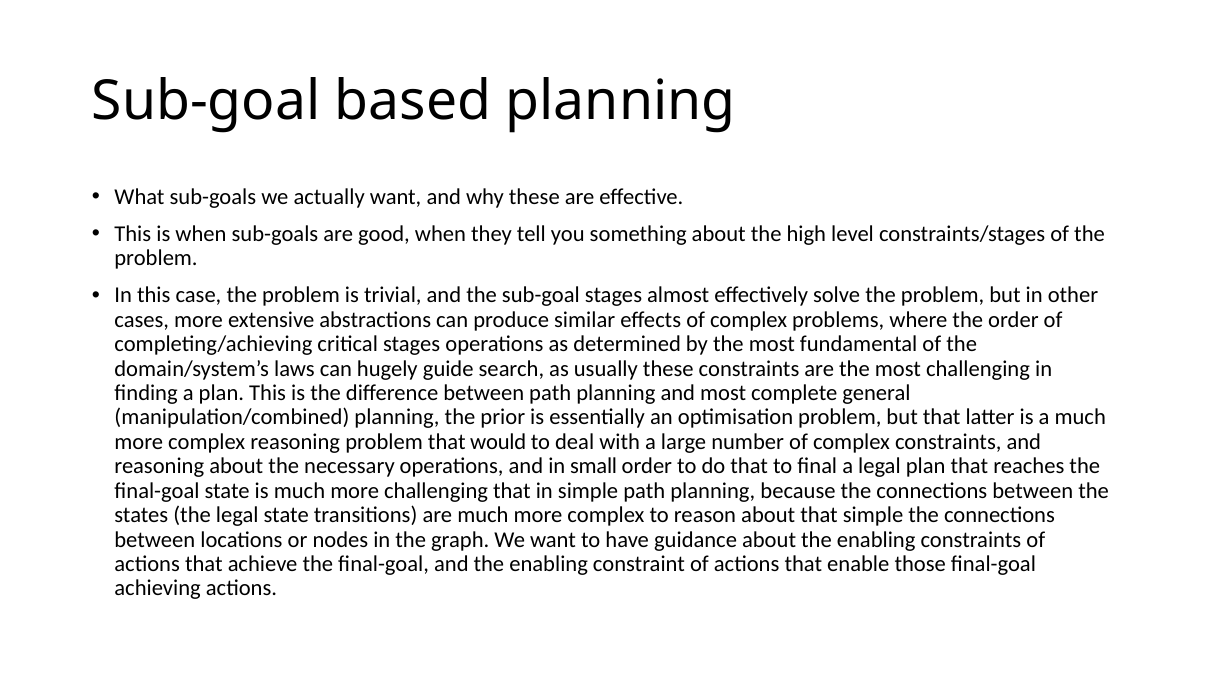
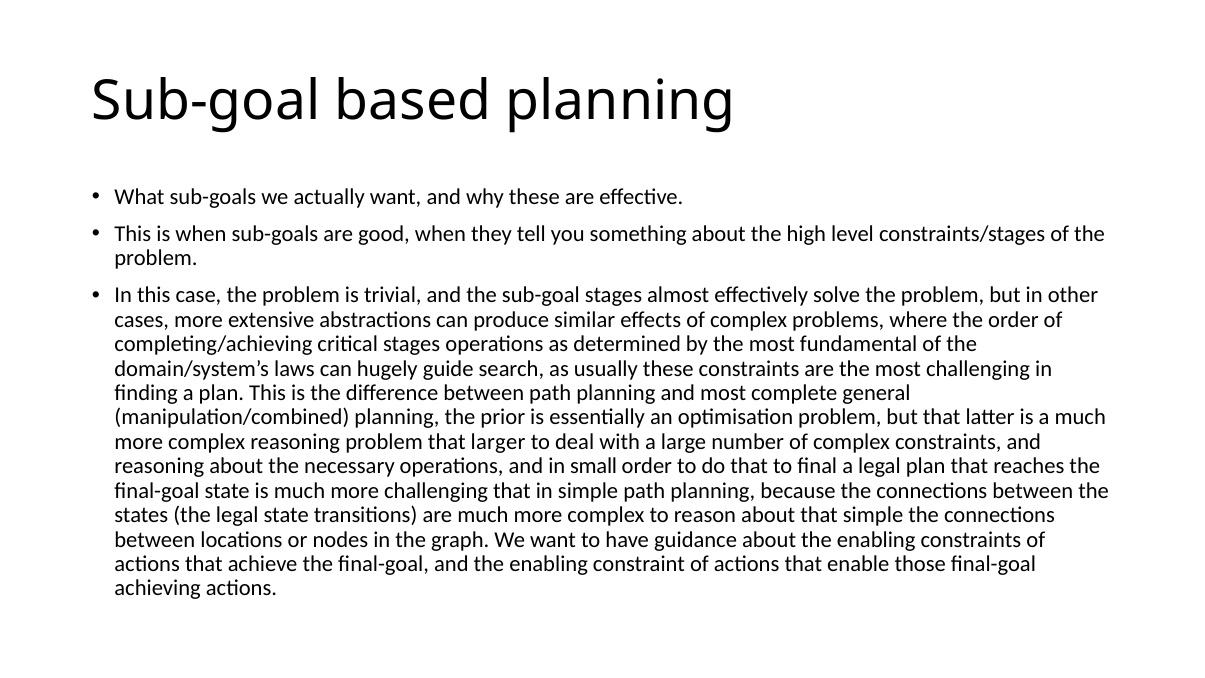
would: would -> larger
